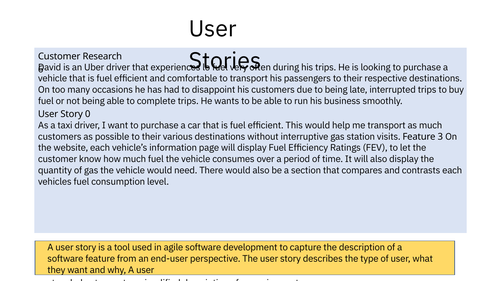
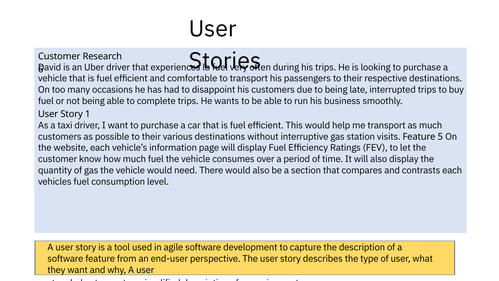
0: 0 -> 1
3: 3 -> 5
